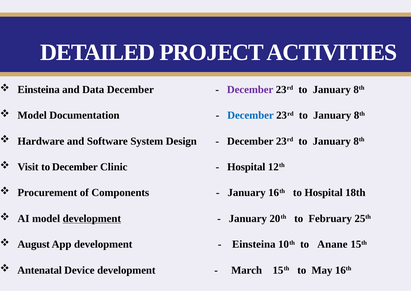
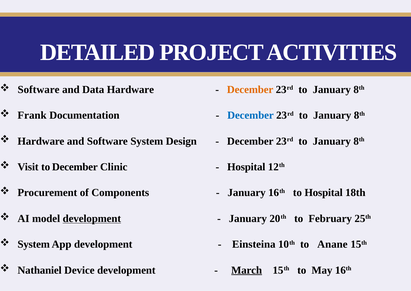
Einsteina at (39, 89): Einsteina -> Software
Data December: December -> Hardware
December at (250, 89) colour: purple -> orange
Model at (32, 115): Model -> Frank
August at (34, 244): August -> System
Antenatal: Antenatal -> Nathaniel
March underline: none -> present
